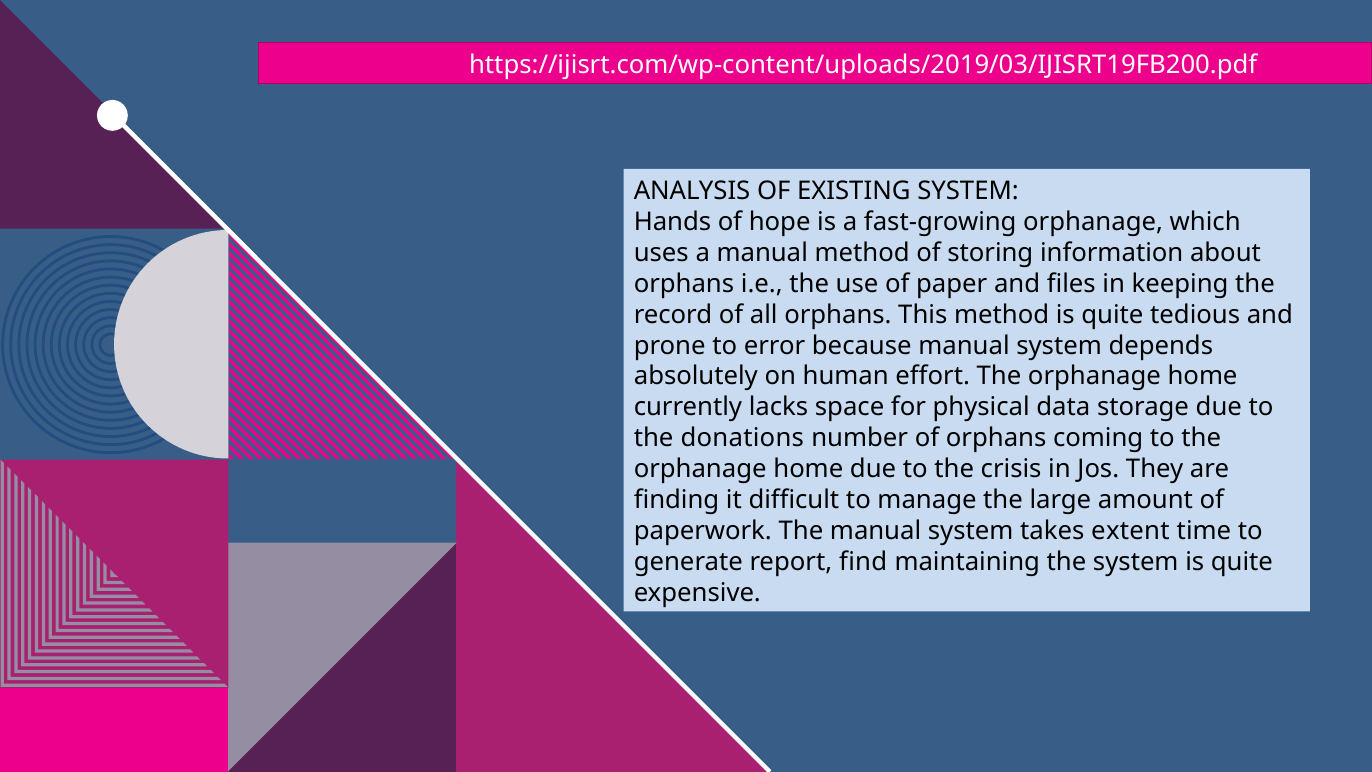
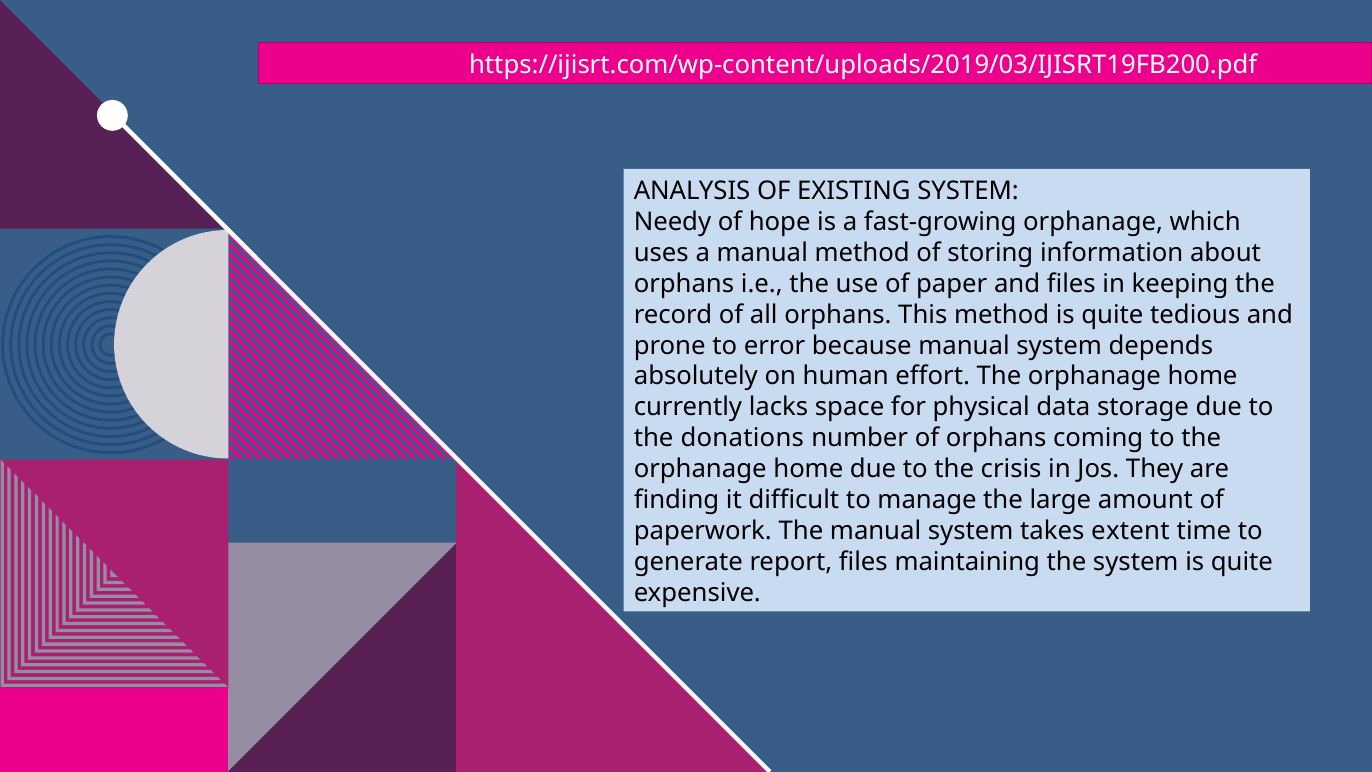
Hands: Hands -> Needy
report find: find -> files
